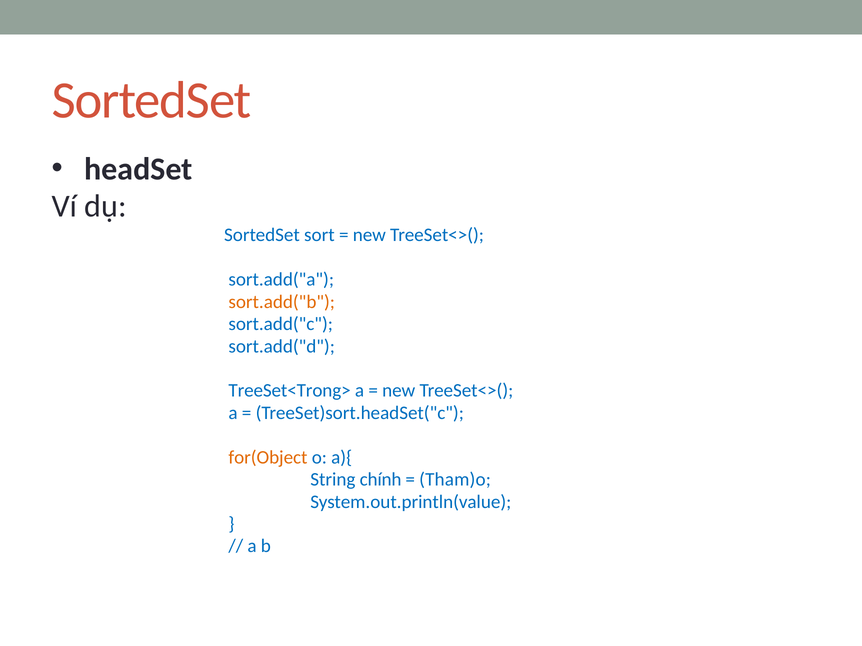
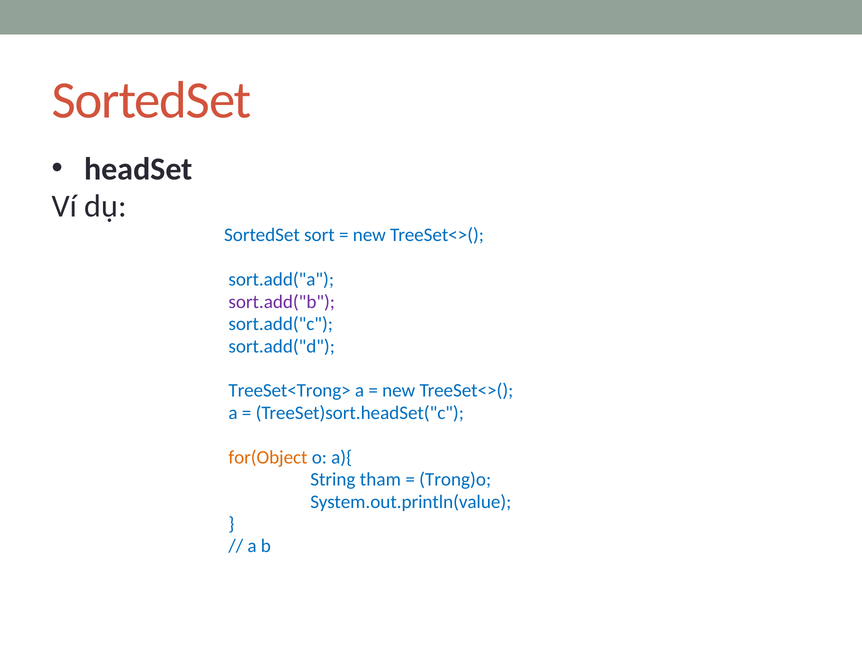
sort.add("b colour: orange -> purple
chính: chính -> tham
Tham)o: Tham)o -> Trong)o
